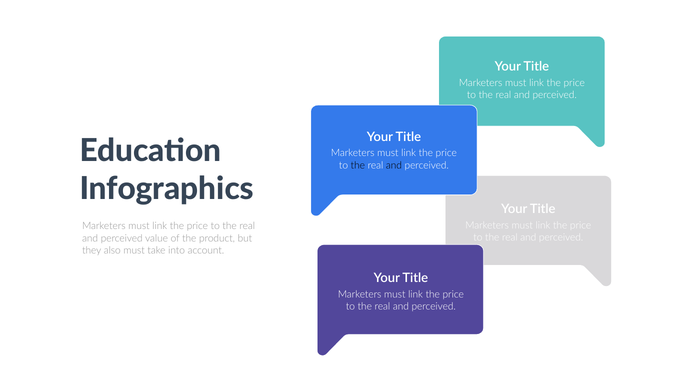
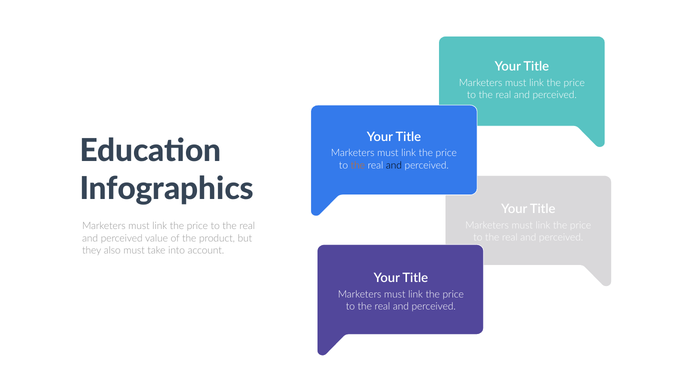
the at (358, 165) colour: black -> orange
